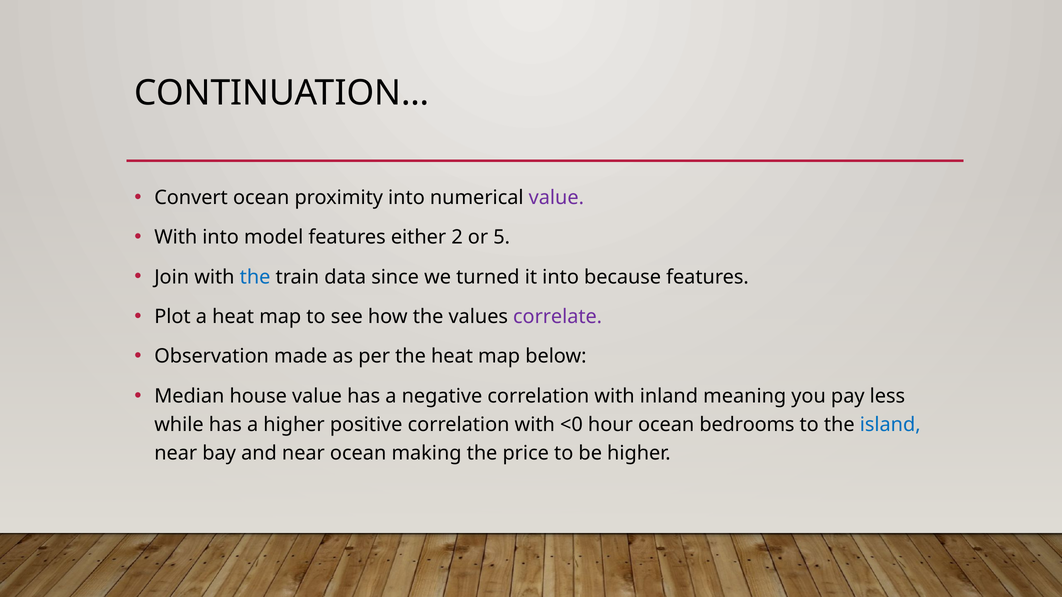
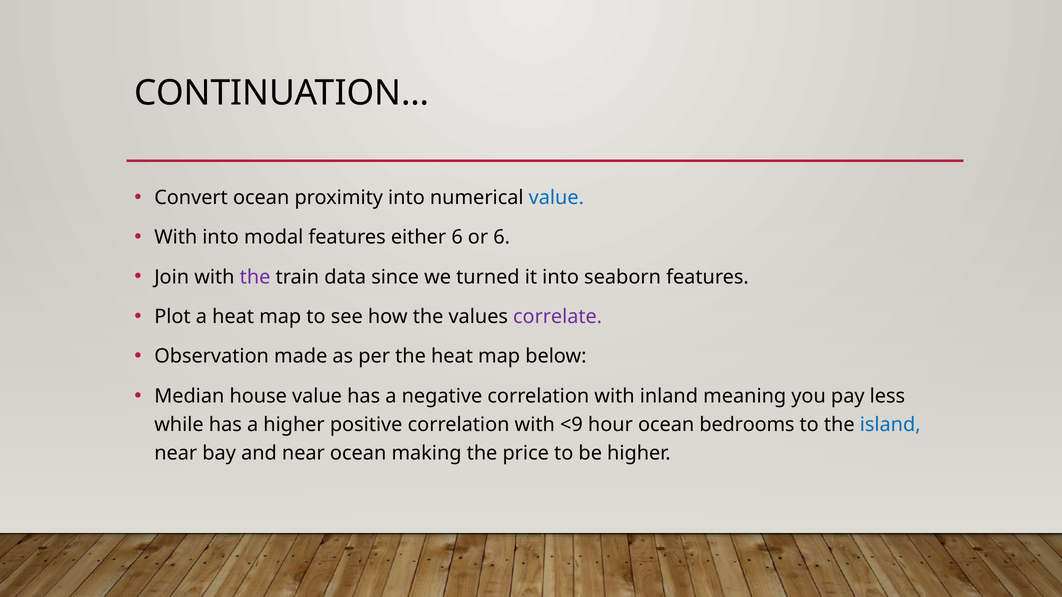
value at (556, 198) colour: purple -> blue
model: model -> modal
either 2: 2 -> 6
or 5: 5 -> 6
the at (255, 277) colour: blue -> purple
because: because -> seaborn
<0: <0 -> <9
